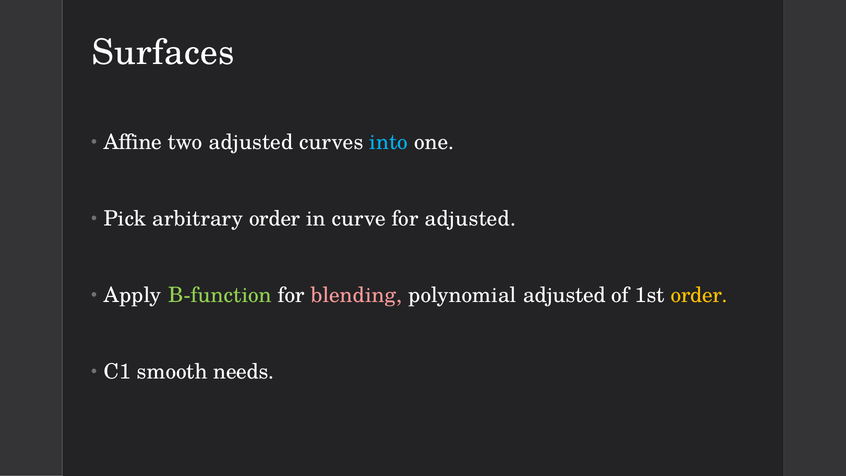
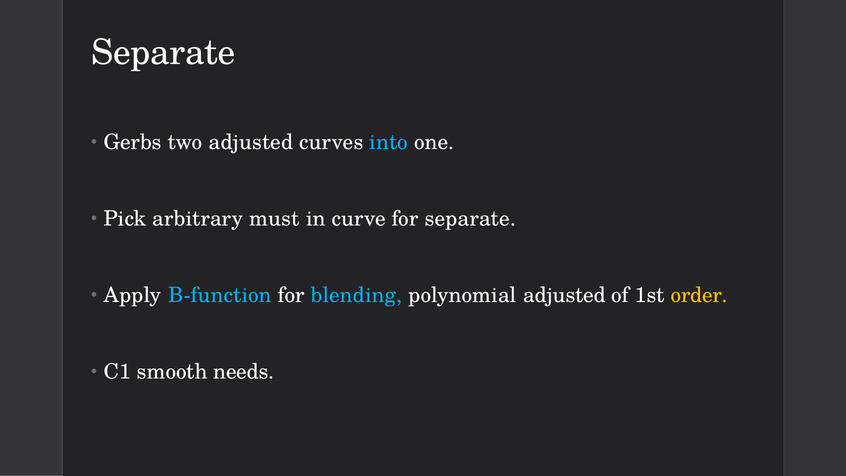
Surfaces at (163, 53): Surfaces -> Separate
Affine: Affine -> Gerbs
arbitrary order: order -> must
for adjusted: adjusted -> separate
B-function colour: light green -> light blue
blending colour: pink -> light blue
